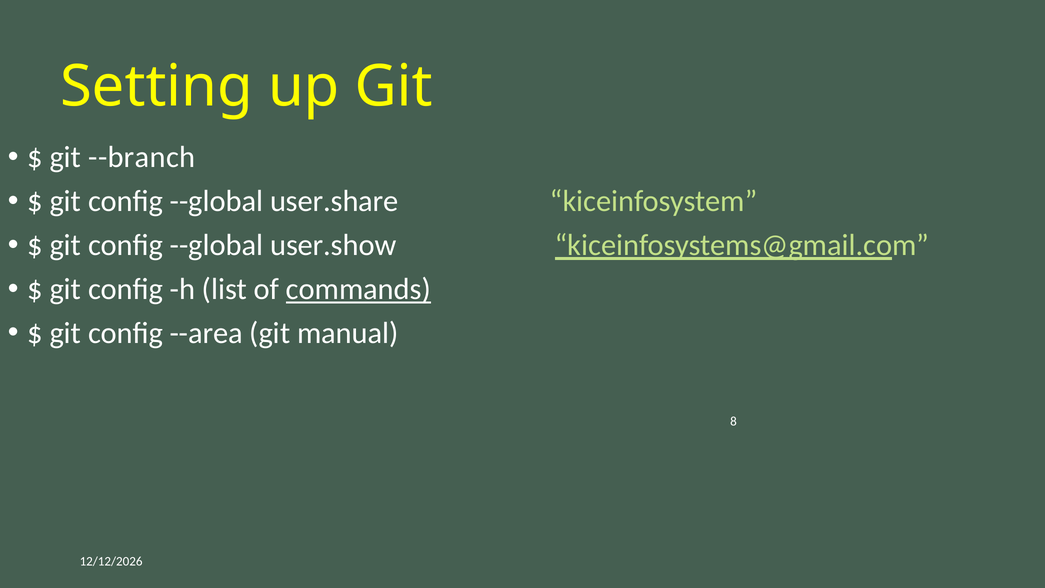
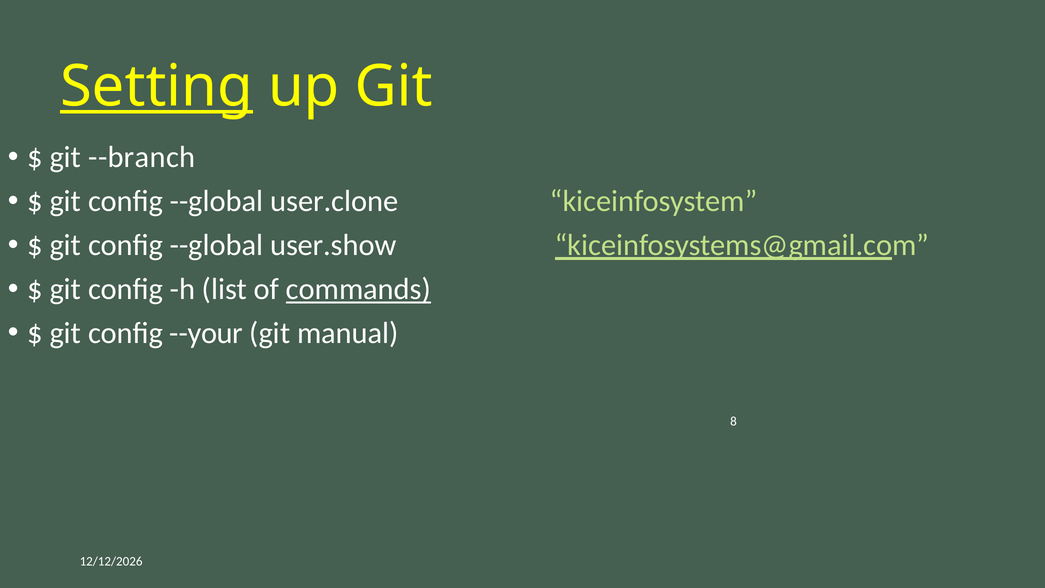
Setting underline: none -> present
user.share: user.share -> user.clone
--area: --area -> --your
